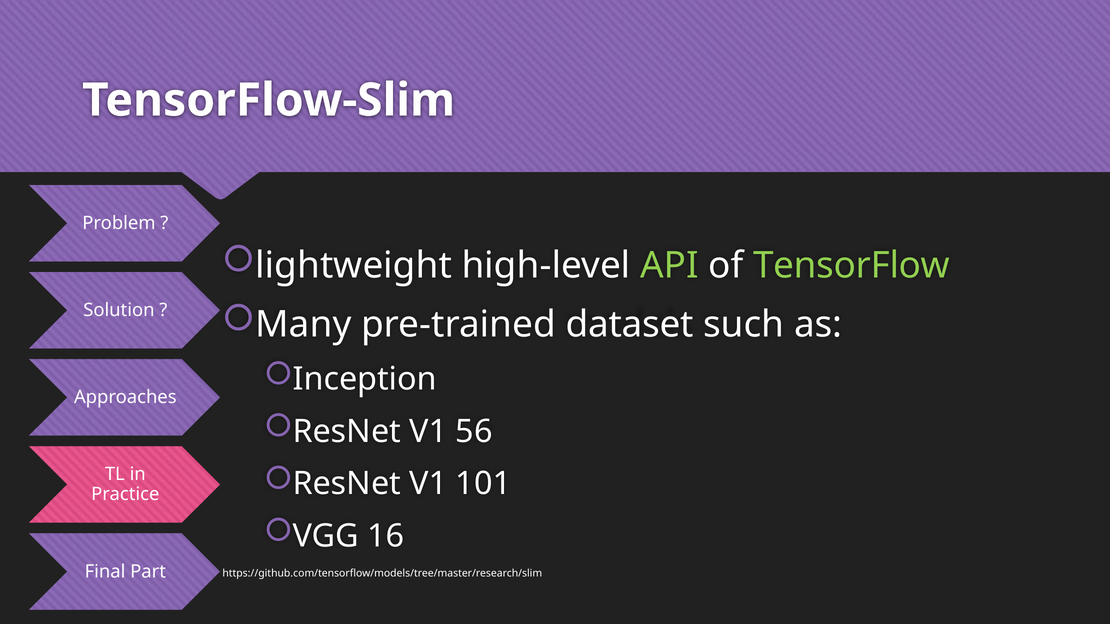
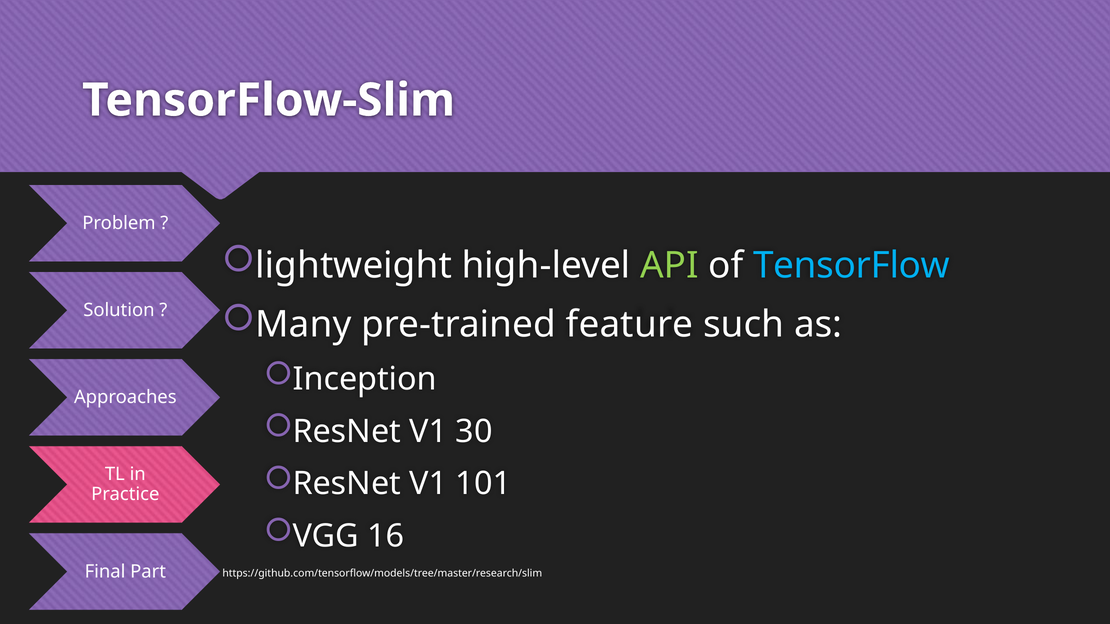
TensorFlow colour: light green -> light blue
dataset: dataset -> feature
56: 56 -> 30
